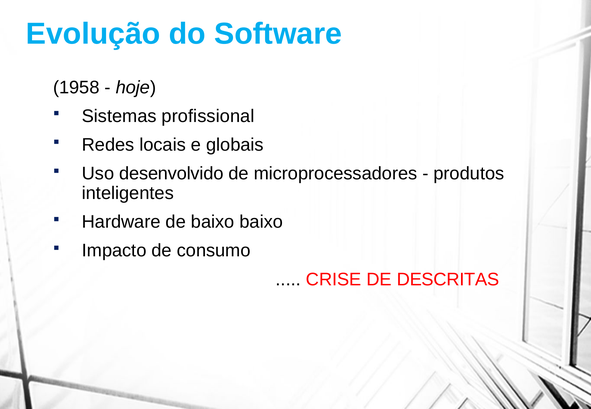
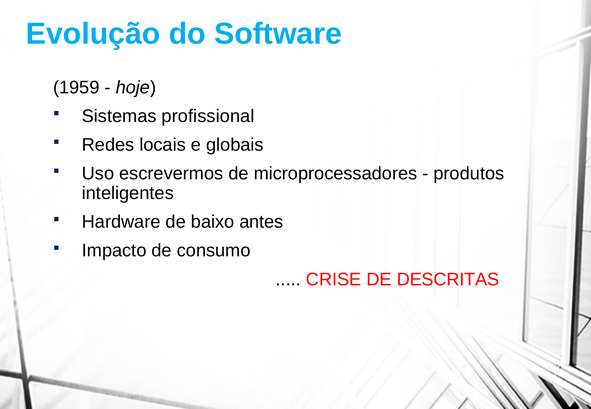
1958: 1958 -> 1959
desenvolvido: desenvolvido -> escrevermos
baixo baixo: baixo -> antes
